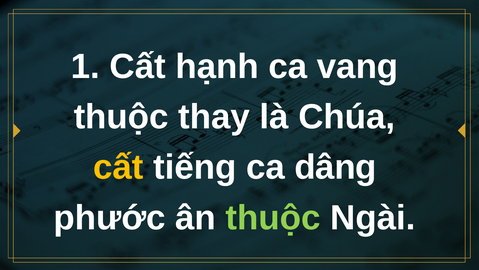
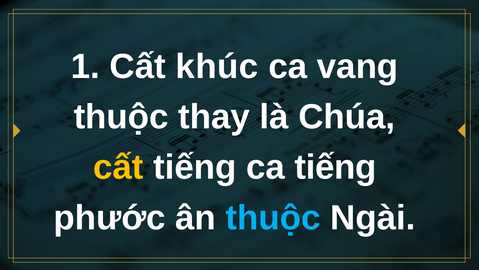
hạnh: hạnh -> khúc
ca dâng: dâng -> tiếng
thuộc at (273, 217) colour: light green -> light blue
